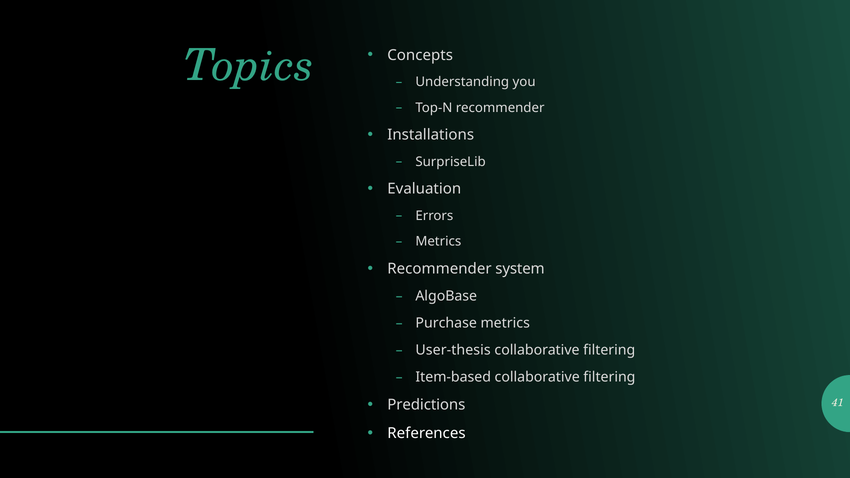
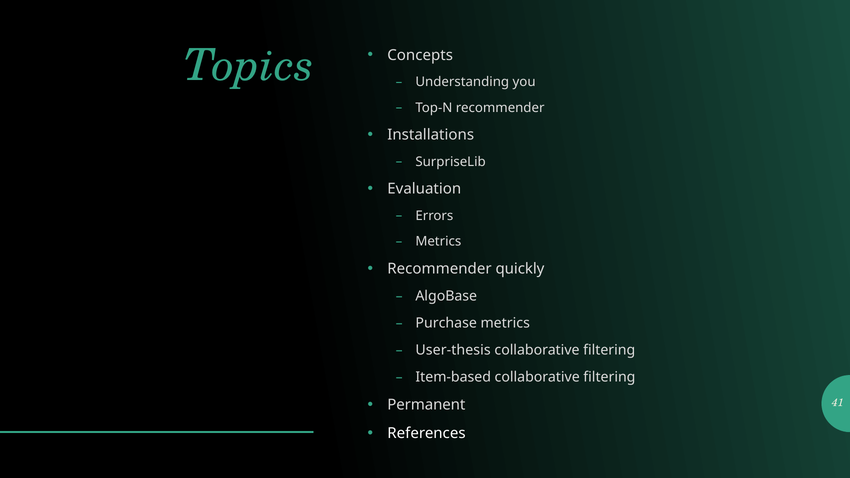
system: system -> quickly
Predictions: Predictions -> Permanent
